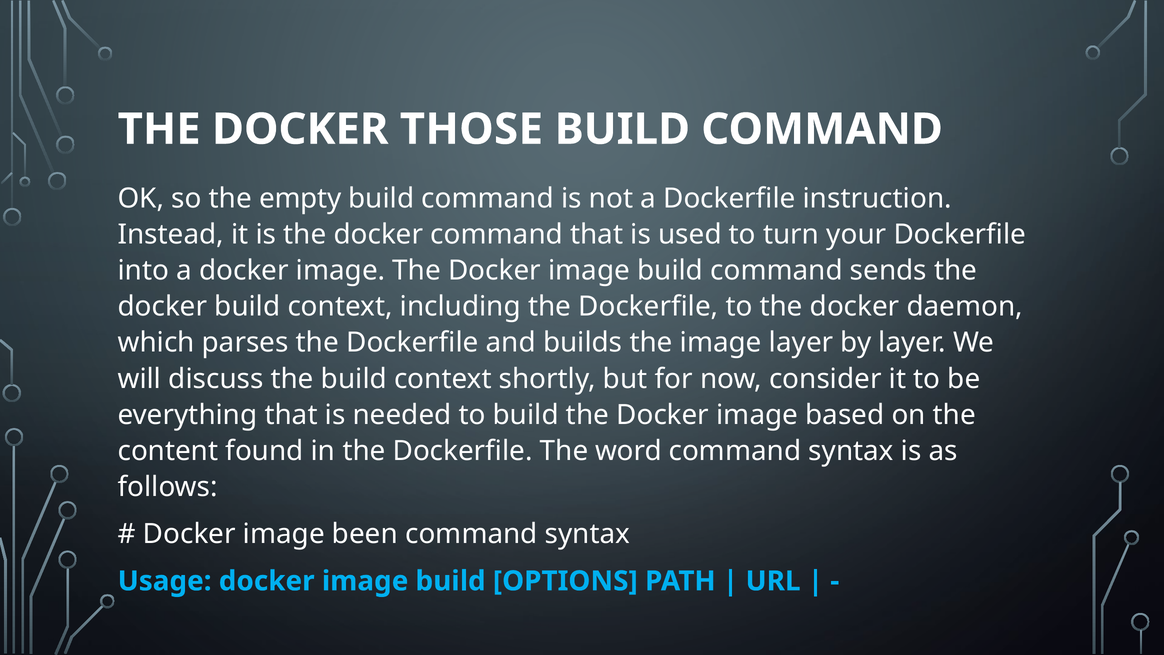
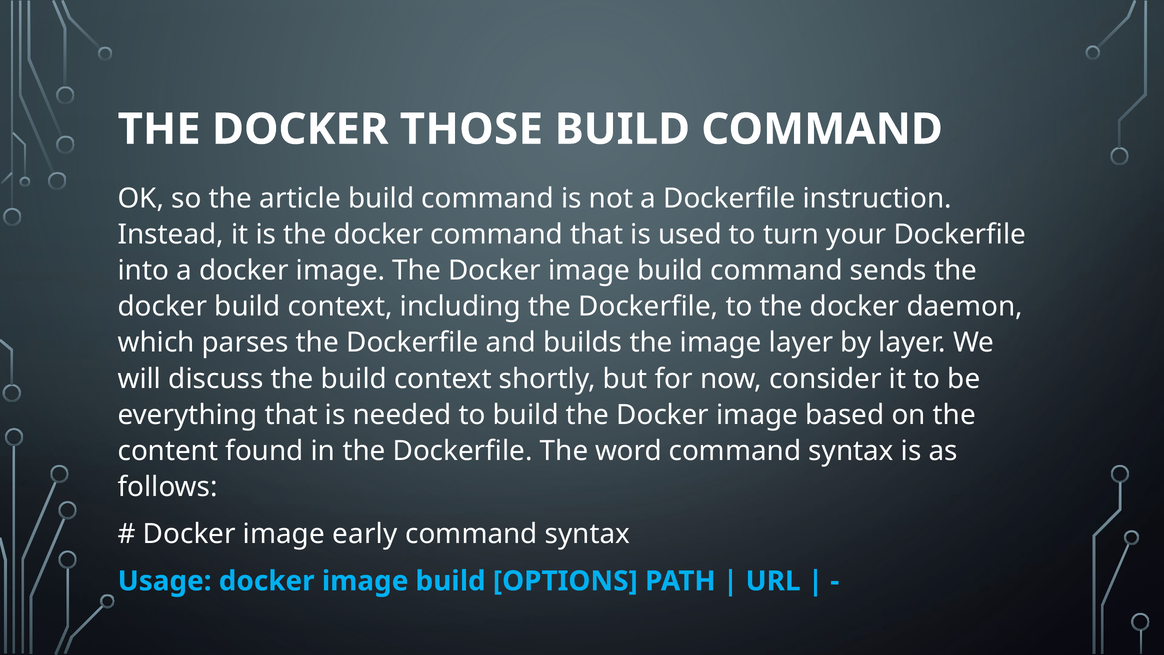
empty: empty -> article
been: been -> early
